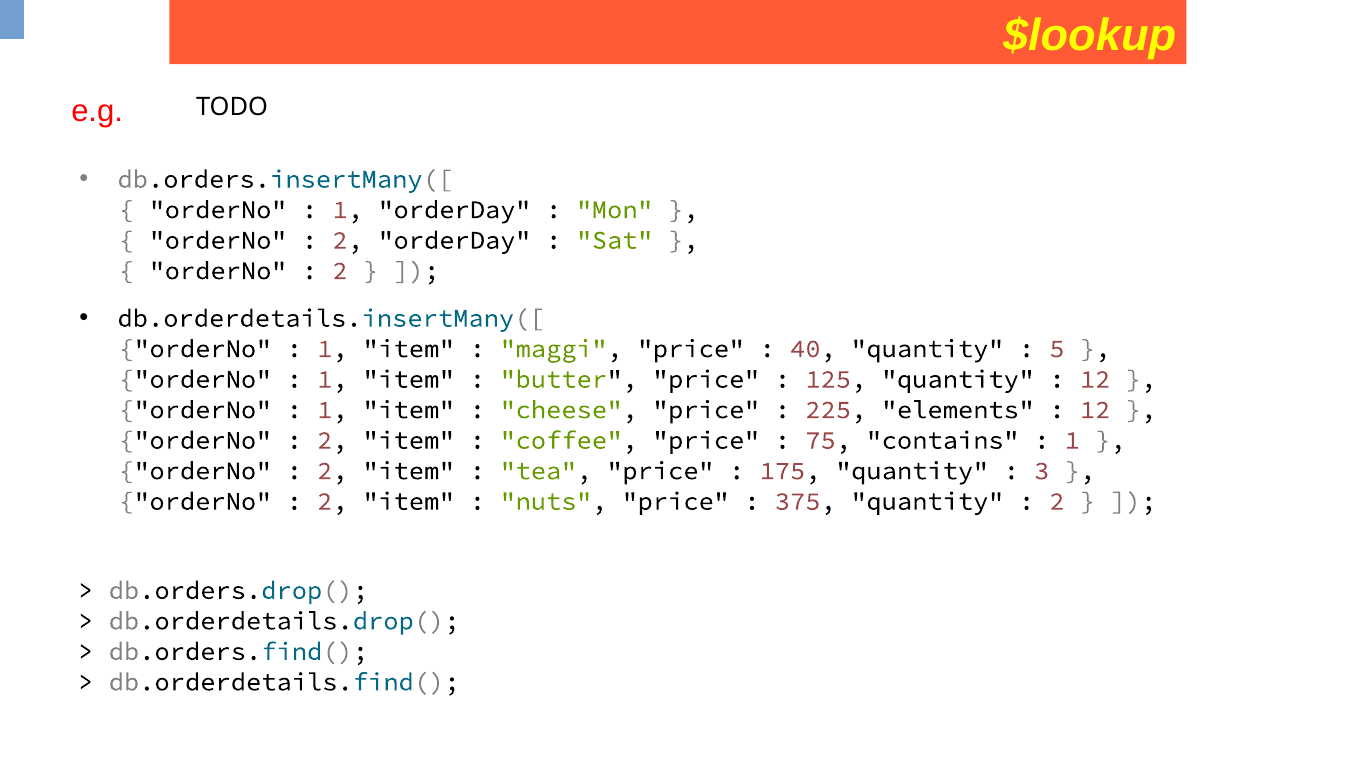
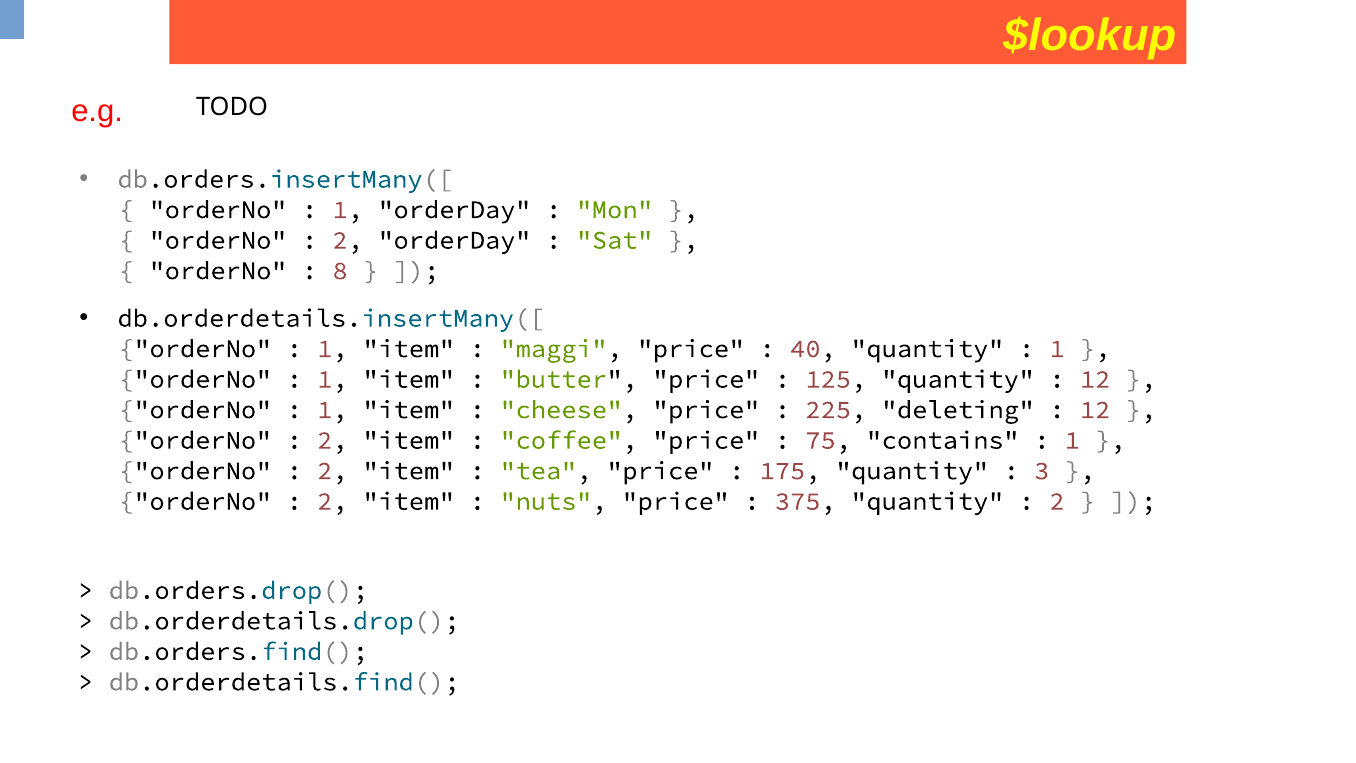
2 at (340, 271): 2 -> 8
5 at (1057, 349): 5 -> 1
elements: elements -> deleting
